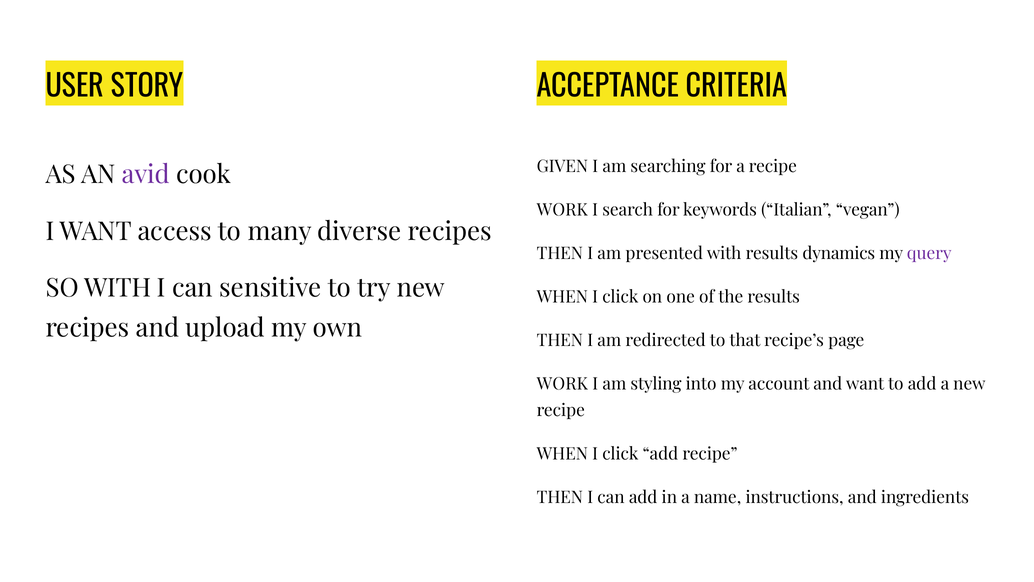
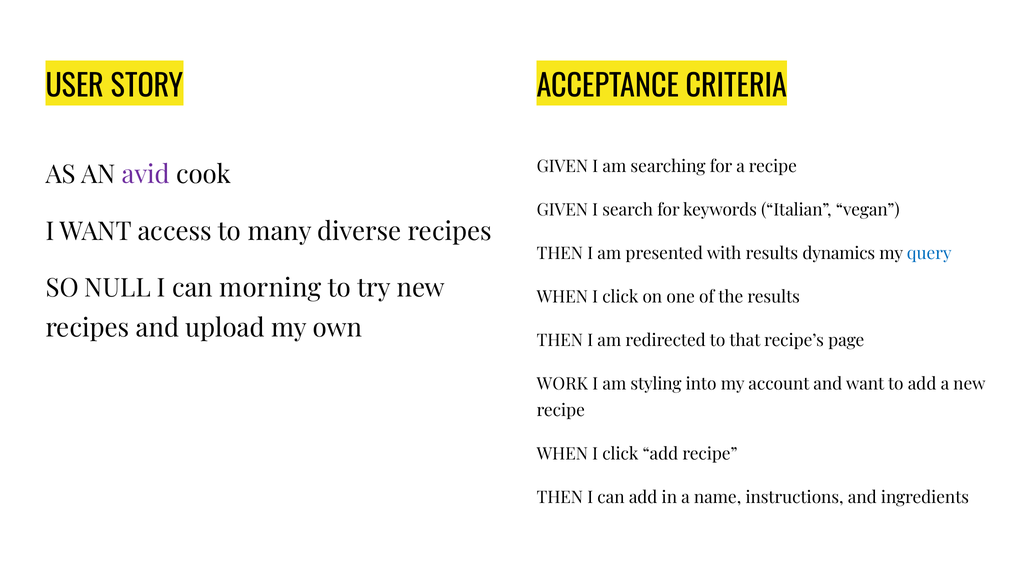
WORK at (562, 210): WORK -> GIVEN
query colour: purple -> blue
SO WITH: WITH -> NULL
sensitive: sensitive -> morning
